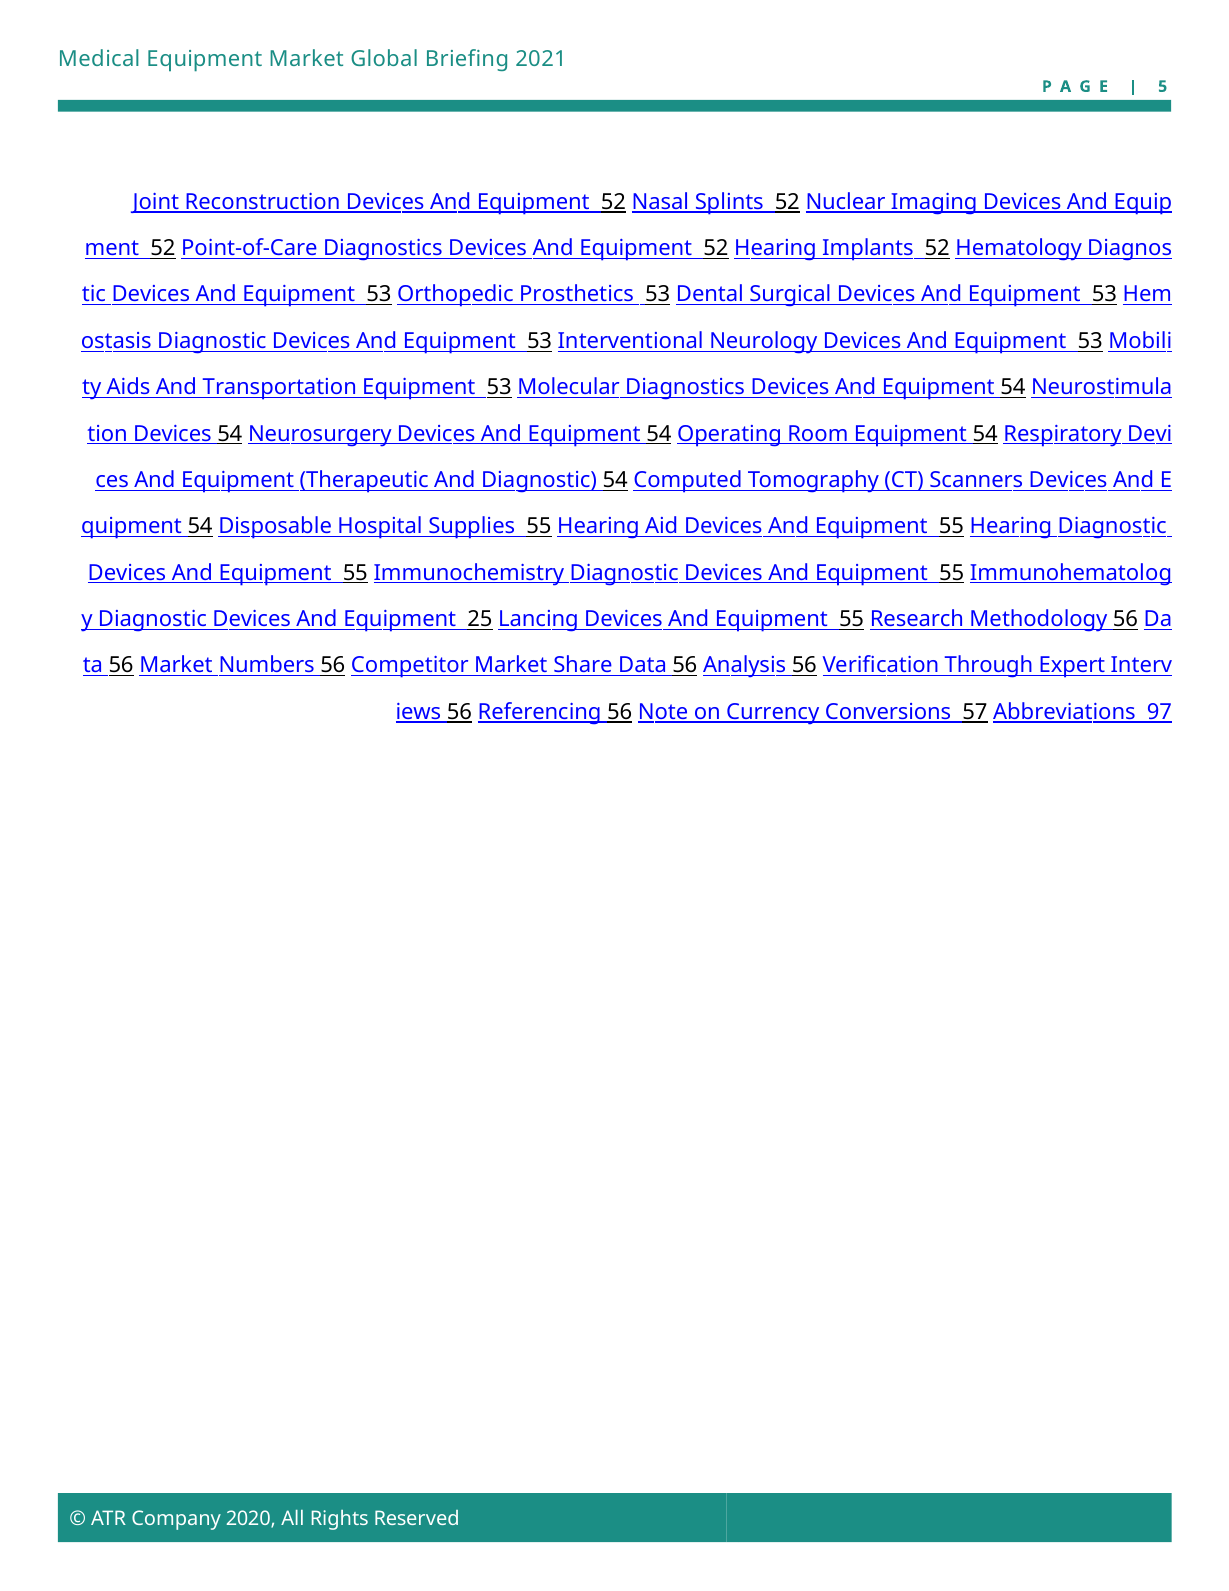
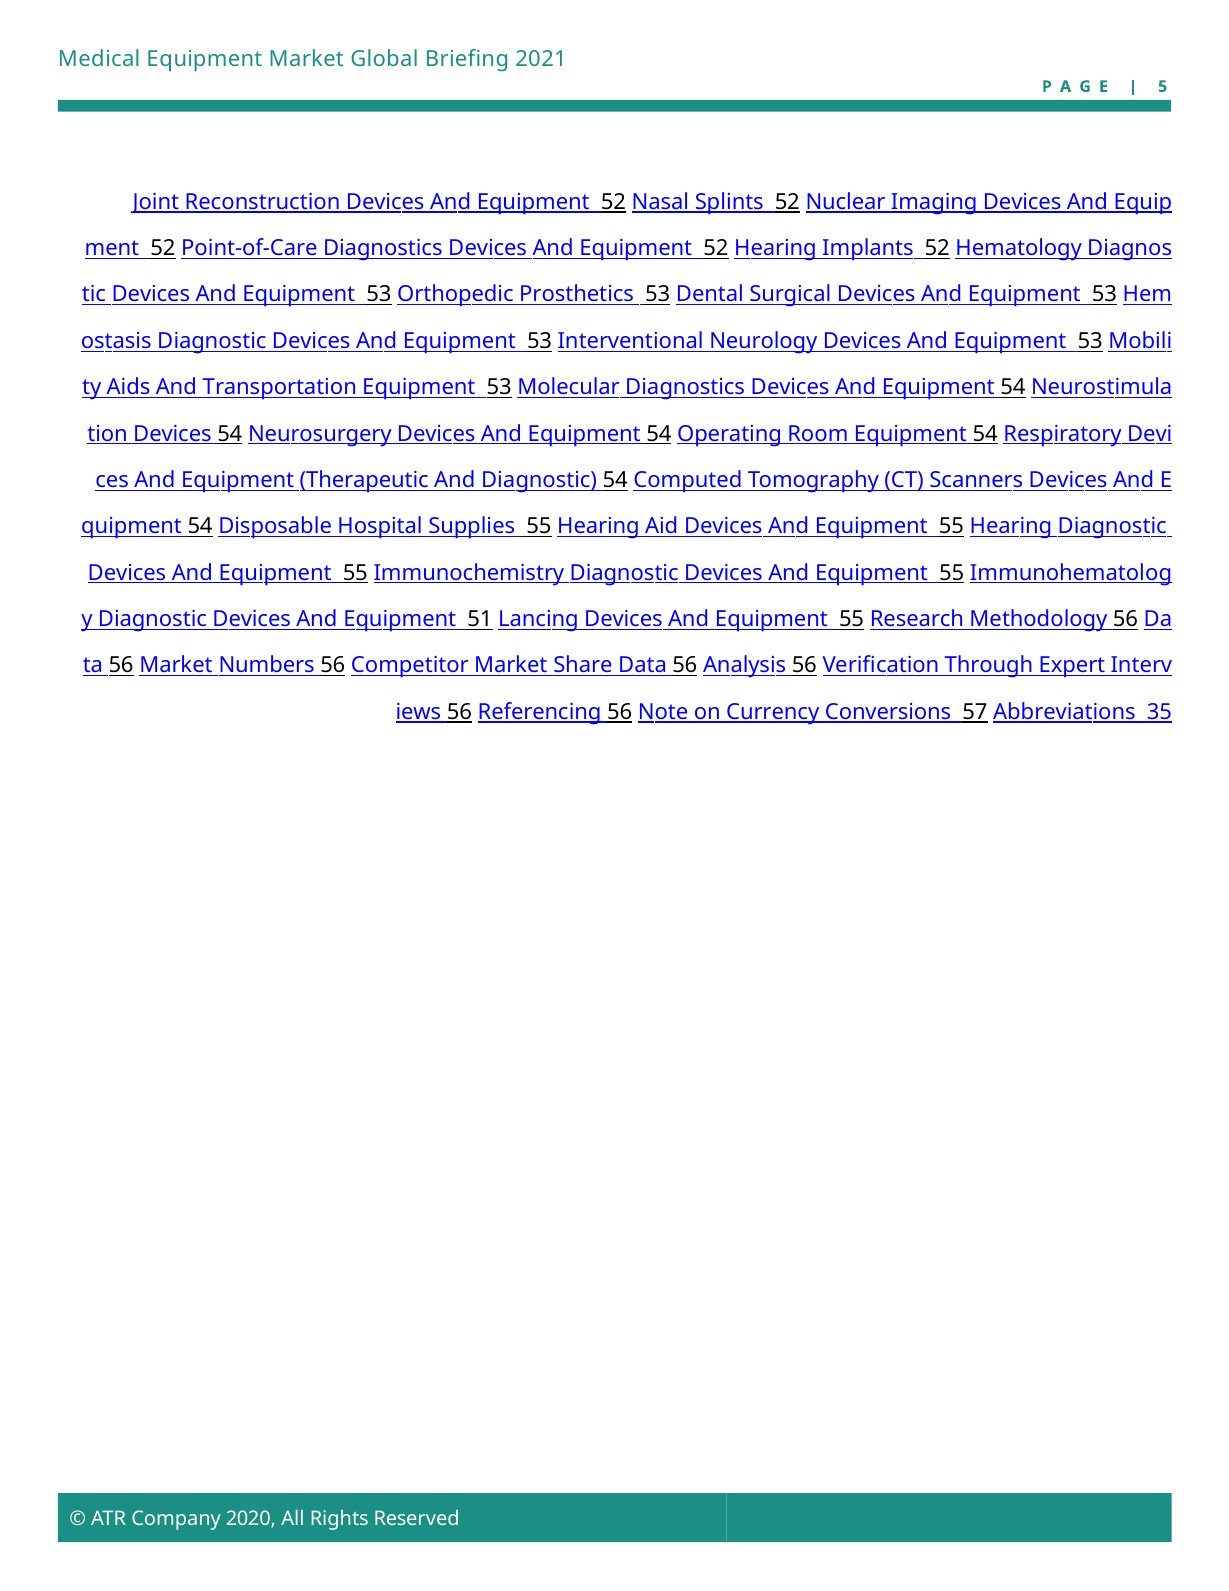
25: 25 -> 51
97: 97 -> 35
